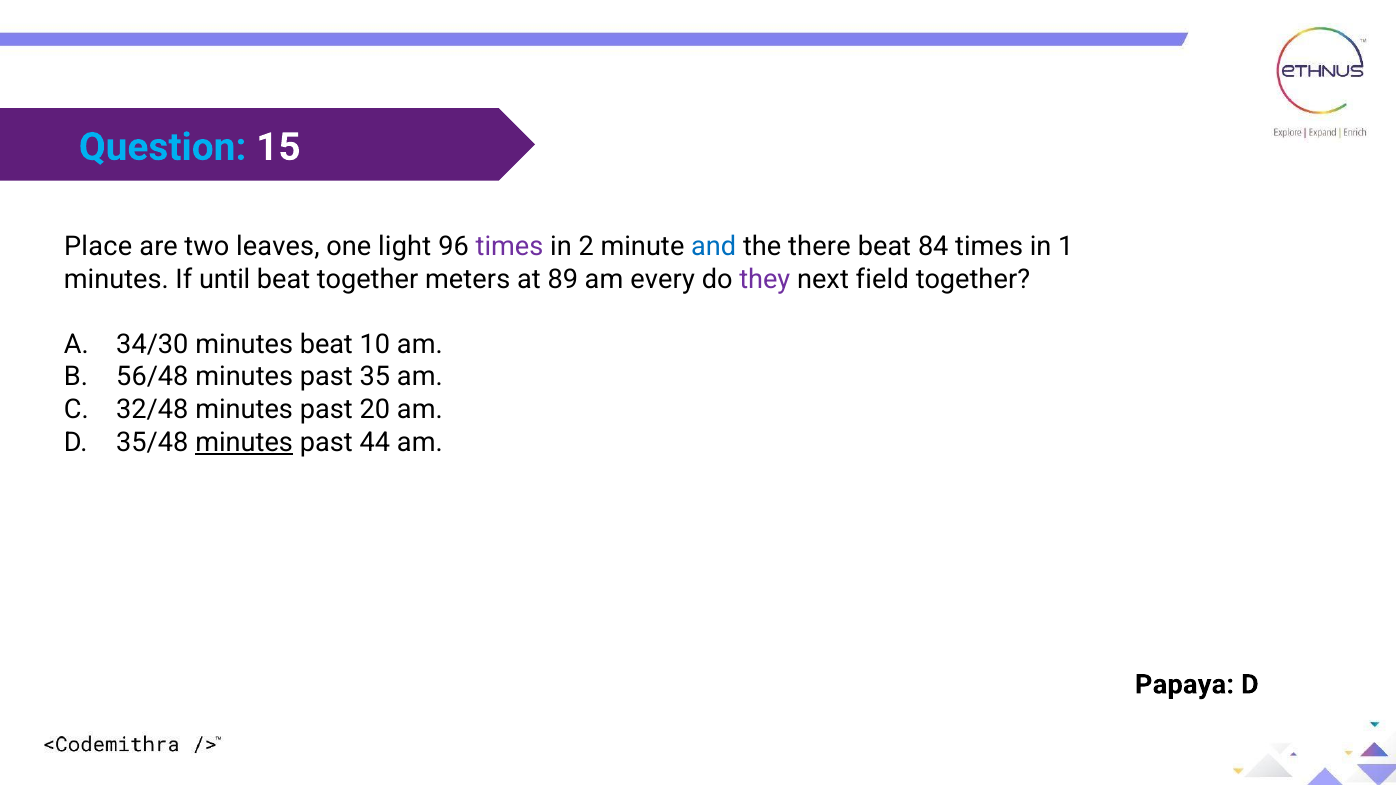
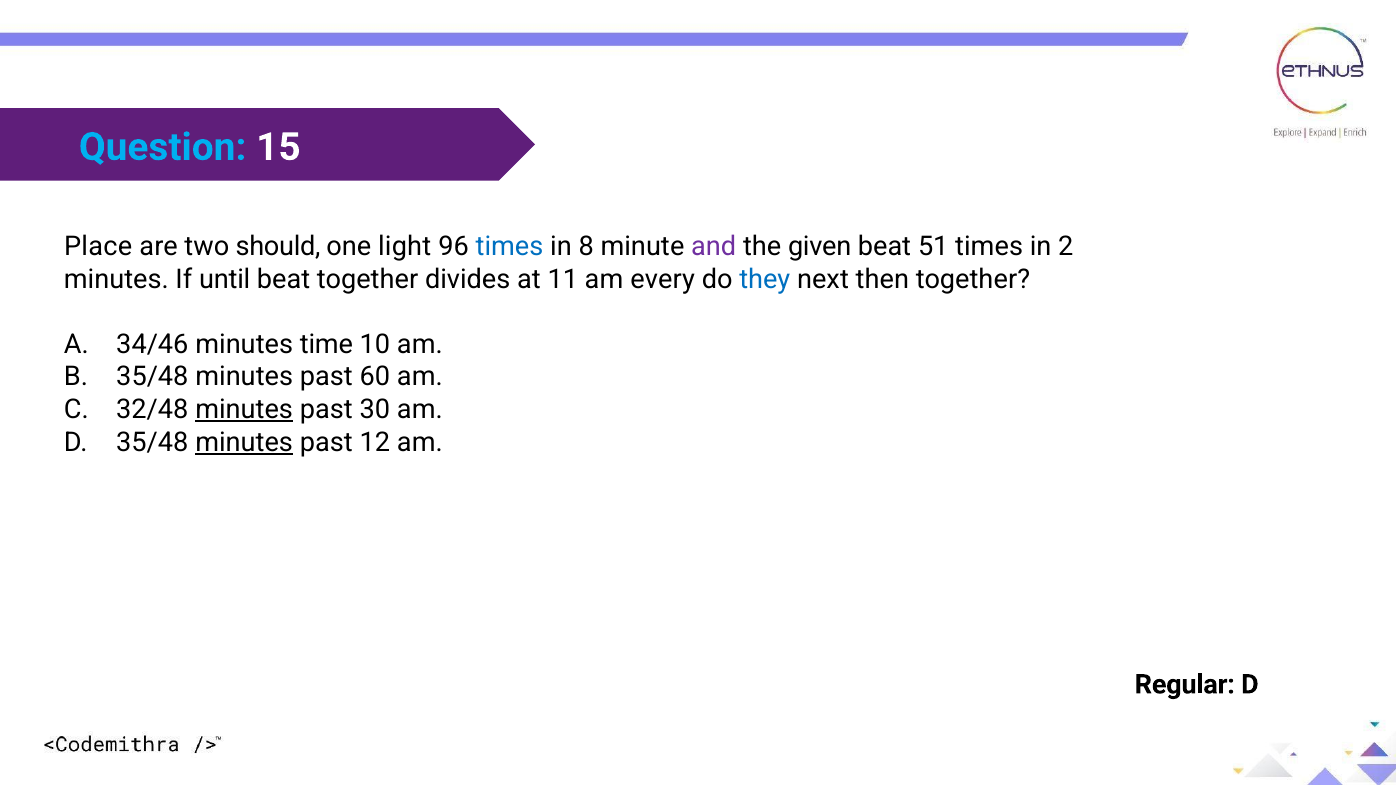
leaves: leaves -> should
times at (510, 247) colour: purple -> blue
2: 2 -> 8
and colour: blue -> purple
there: there -> given
84: 84 -> 51
1: 1 -> 2
meters: meters -> divides
89: 89 -> 11
they colour: purple -> blue
field: field -> then
34/30: 34/30 -> 34/46
minutes beat: beat -> time
56/48 at (152, 377): 56/48 -> 35/48
35: 35 -> 60
minutes at (244, 410) underline: none -> present
20: 20 -> 30
44: 44 -> 12
Papaya: Papaya -> Regular
